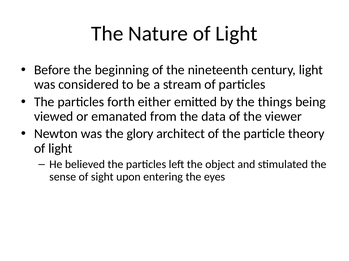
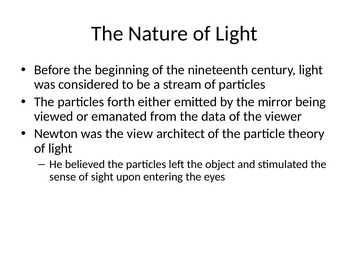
things: things -> mirror
glory: glory -> view
